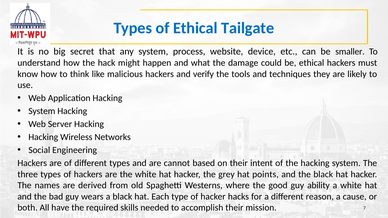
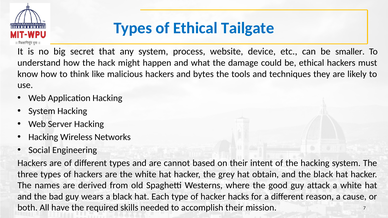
verify: verify -> bytes
points: points -> obtain
ability: ability -> attack
